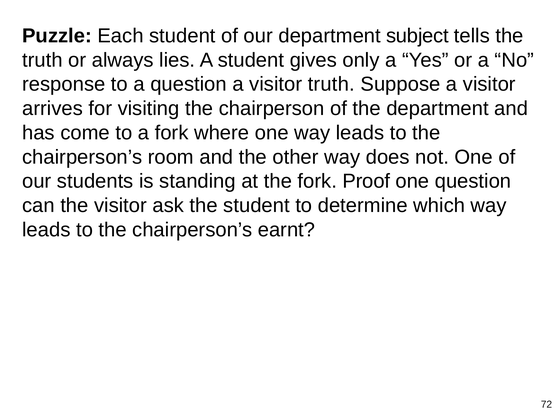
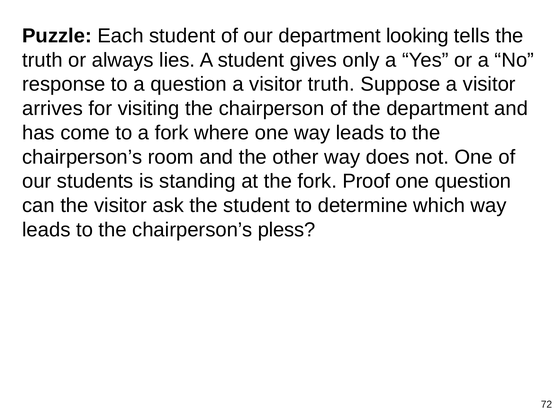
subject: subject -> looking
earnt: earnt -> pless
